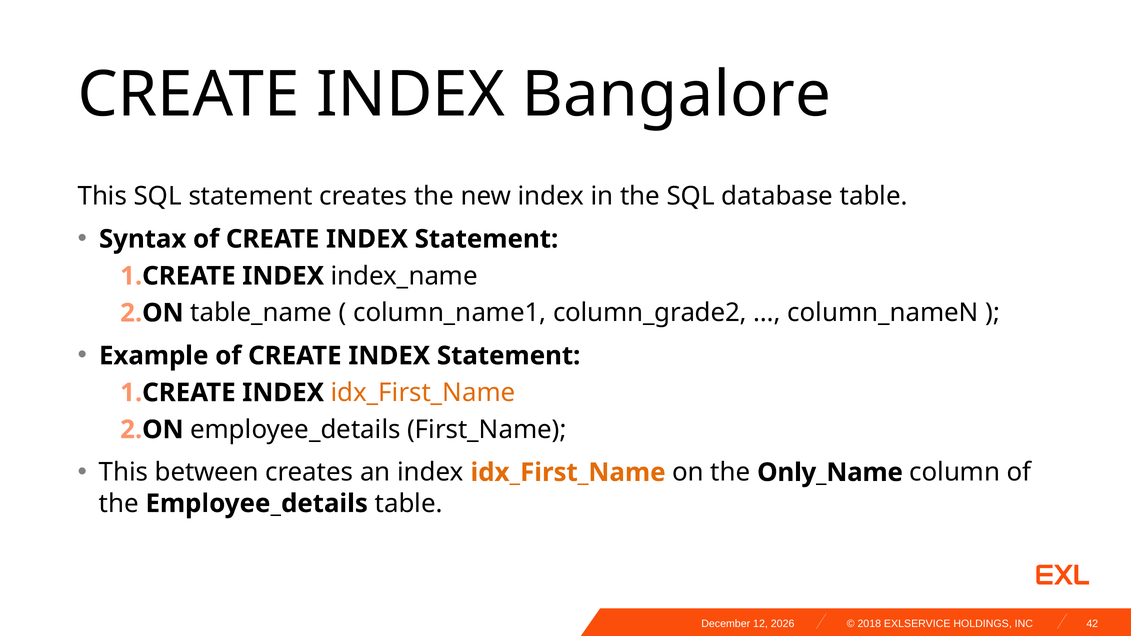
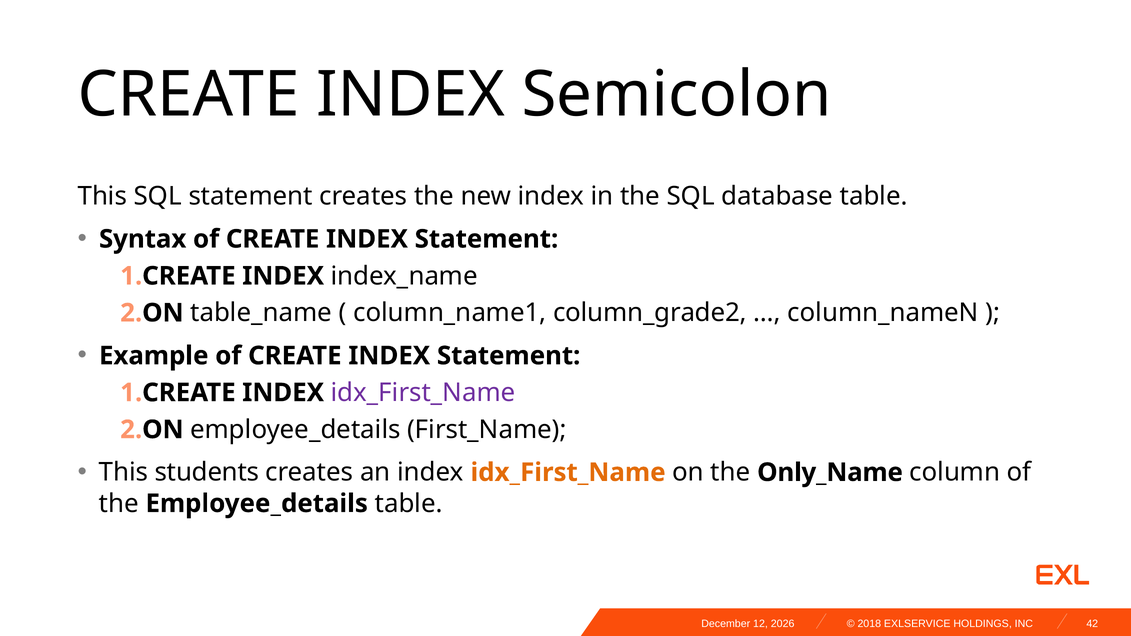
Bangalore: Bangalore -> Semicolon
idx_First_Name at (423, 393) colour: orange -> purple
between: between -> students
